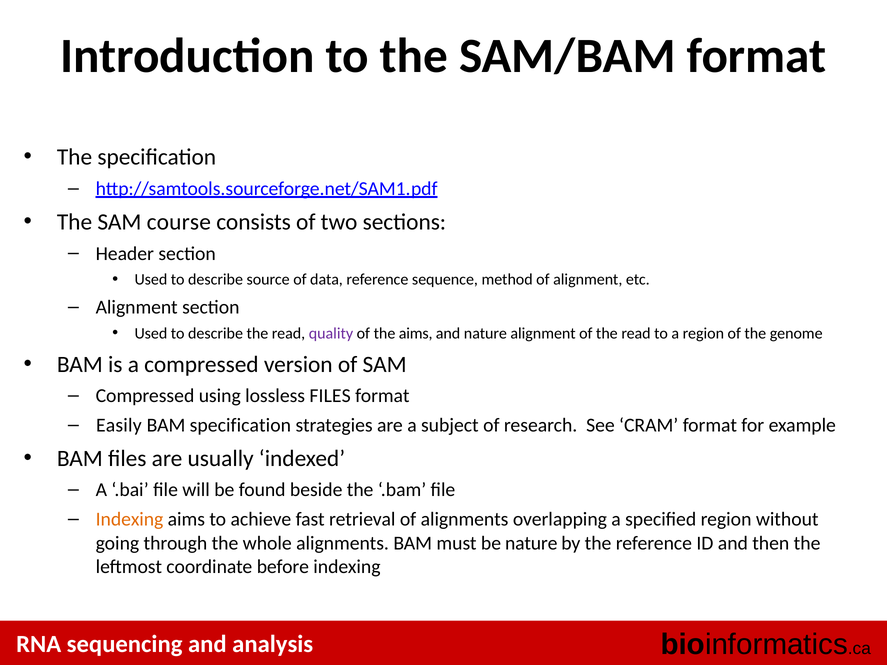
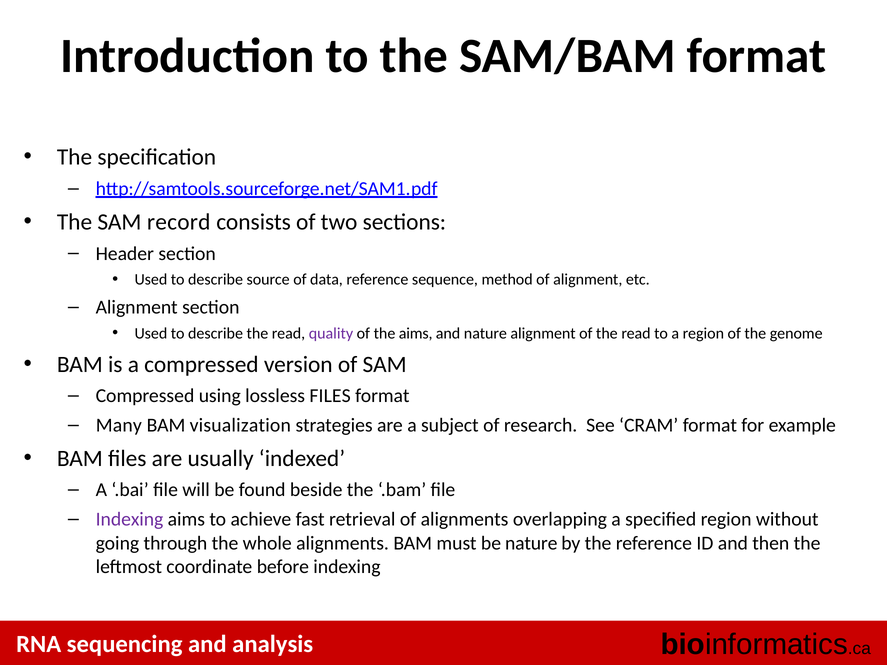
course: course -> record
Easily: Easily -> Many
BAM specification: specification -> visualization
Indexing at (130, 520) colour: orange -> purple
